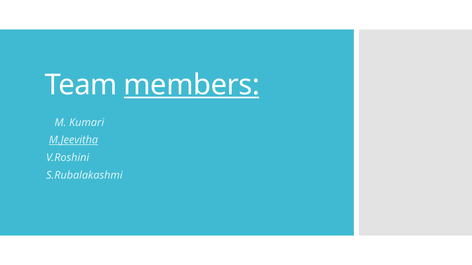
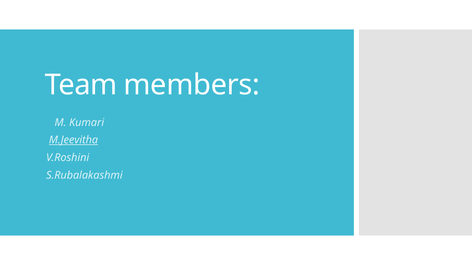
members underline: present -> none
